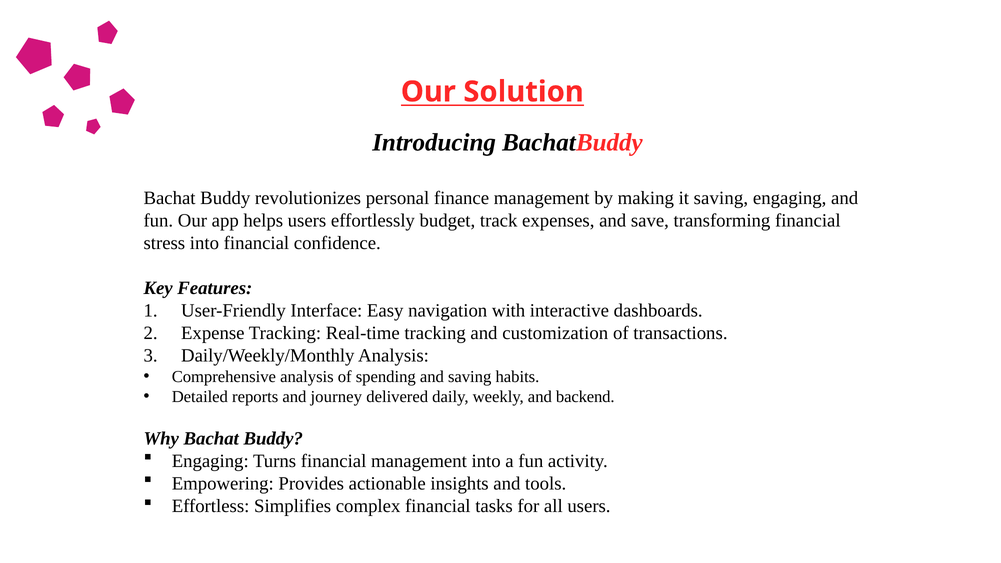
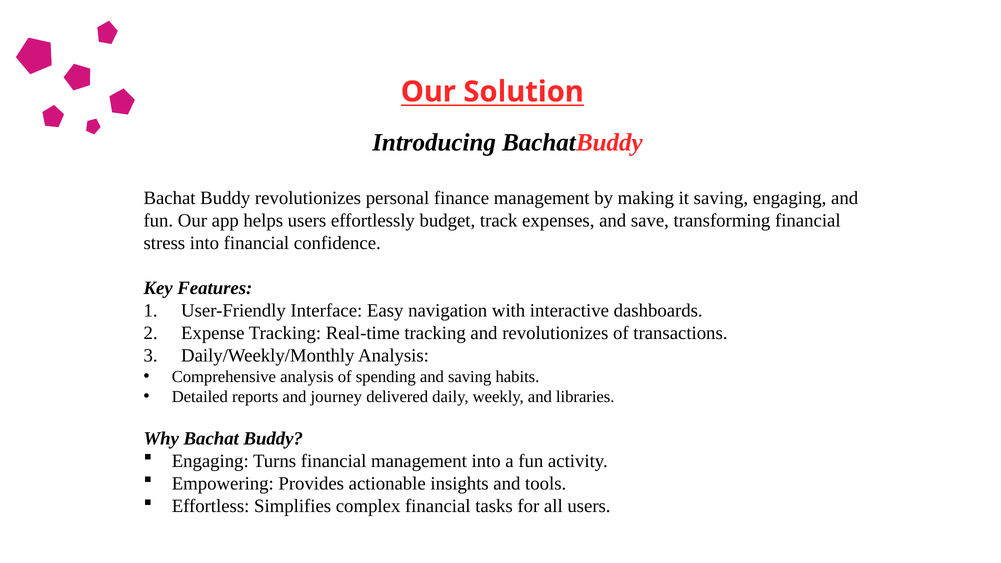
and customization: customization -> revolutionizes
backend: backend -> libraries
